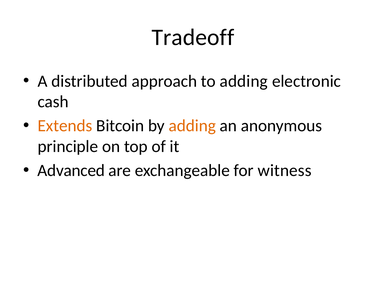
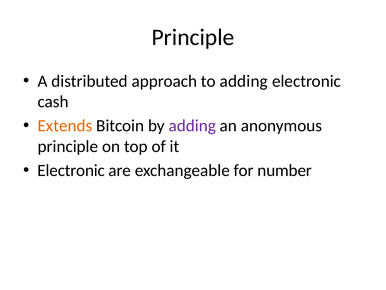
Tradeoff at (193, 37): Tradeoff -> Principle
adding at (192, 126) colour: orange -> purple
Advanced at (71, 170): Advanced -> Electronic
witness: witness -> number
